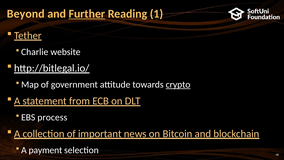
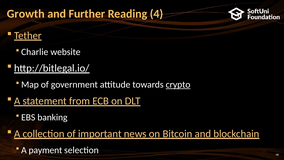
Beyond: Beyond -> Growth
Further underline: present -> none
1: 1 -> 4
process: process -> banking
